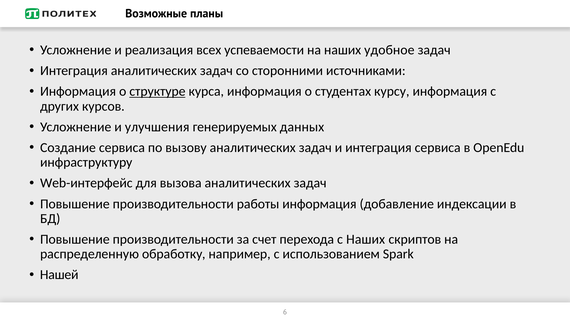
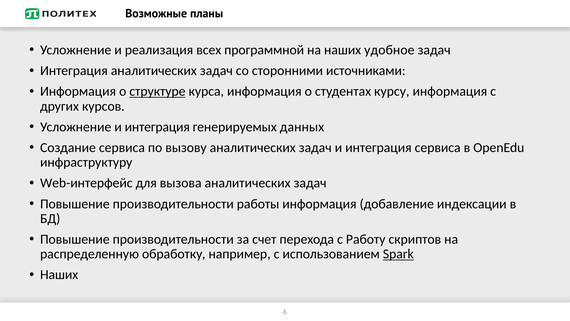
успеваемости: успеваемости -> программной
Усложнение и улучшения: улучшения -> интеграция
с Наших: Наших -> Работу
Spark underline: none -> present
Нашей at (59, 274): Нашей -> Наших
